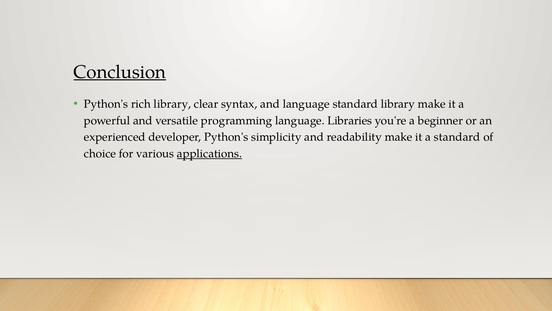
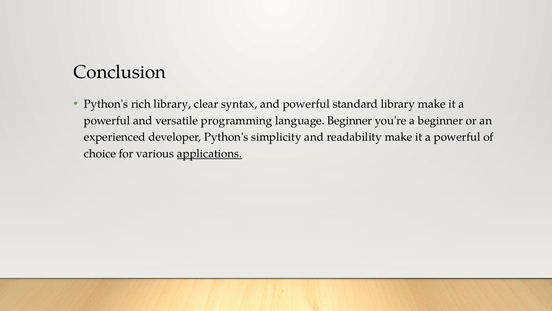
Conclusion underline: present -> none
and language: language -> powerful
language Libraries: Libraries -> Beginner
standard at (457, 137): standard -> powerful
